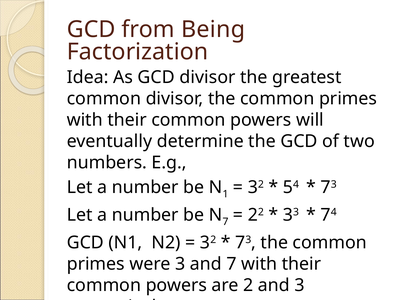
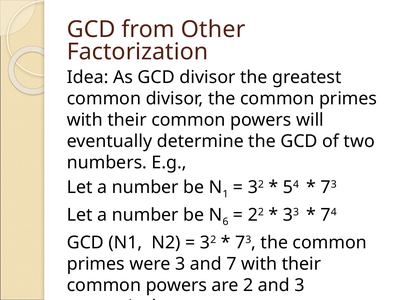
Being: Being -> Other
7 at (225, 222): 7 -> 6
